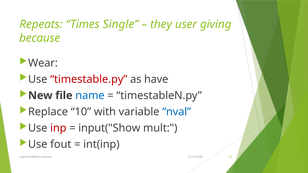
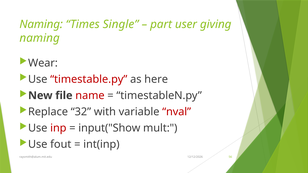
Repeats at (41, 24): Repeats -> Naming
they: they -> part
because at (40, 38): because -> naming
have: have -> here
name colour: blue -> red
10: 10 -> 32
nval colour: blue -> red
